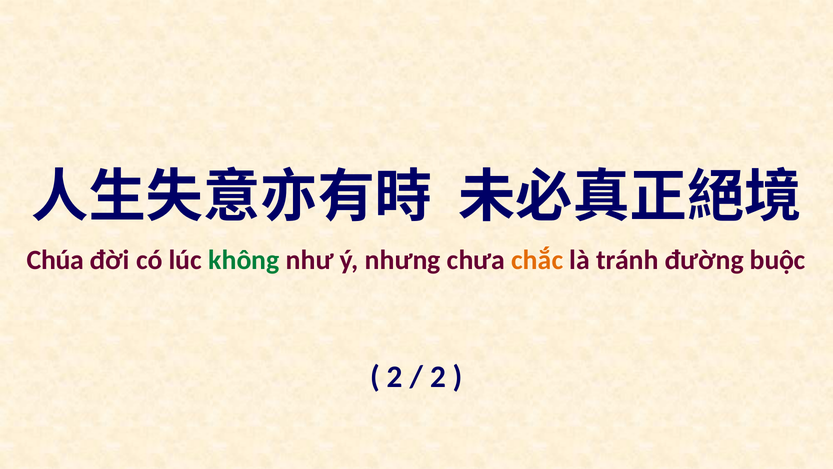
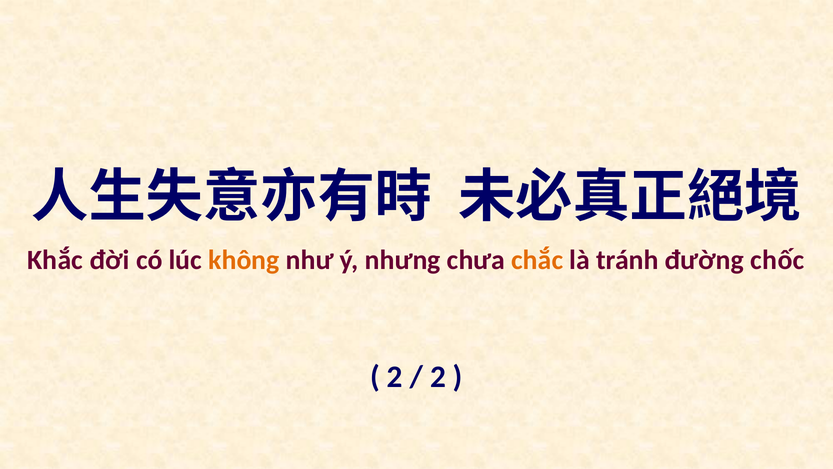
Chúa: Chúa -> Khắc
không colour: green -> orange
buộc: buộc -> chốc
